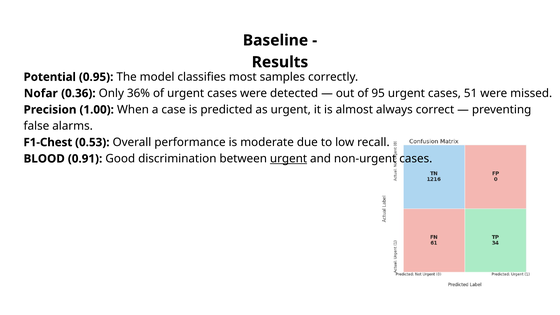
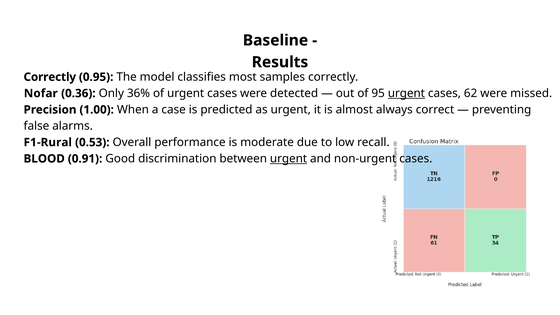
Potential at (50, 77): Potential -> Correctly
urgent at (406, 93) underline: none -> present
51: 51 -> 62
F1-Chest: F1-Chest -> F1-Rural
